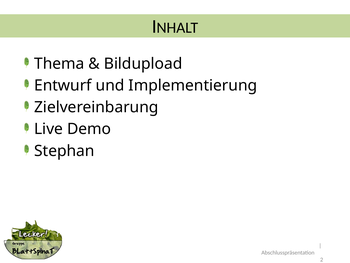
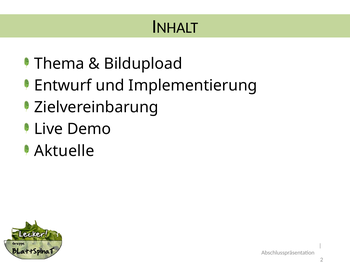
Stephan: Stephan -> Aktuelle
